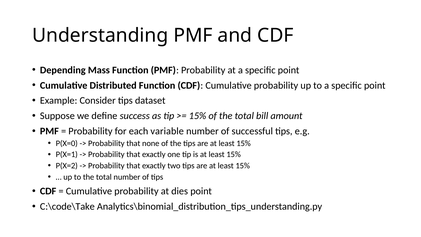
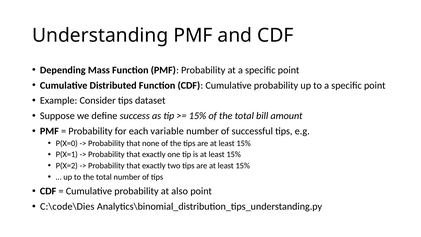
dies: dies -> also
C:\code\Take: C:\code\Take -> C:\code\Dies
